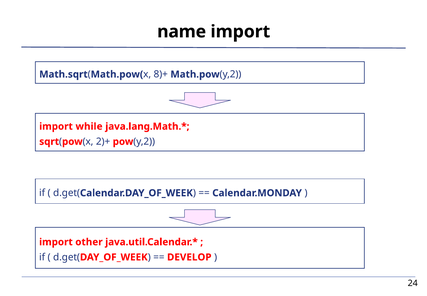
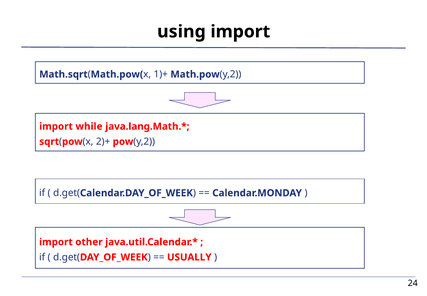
name: name -> using
8)+: 8)+ -> 1)+
DEVELOP: DEVELOP -> USUALLY
